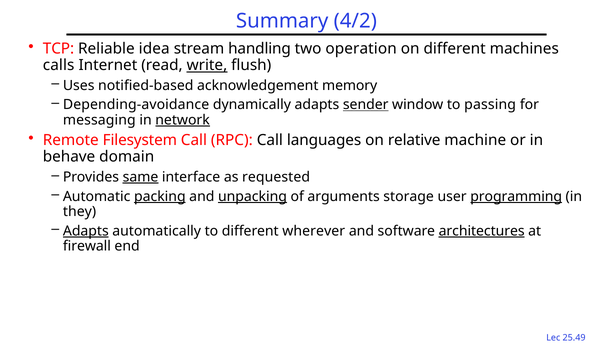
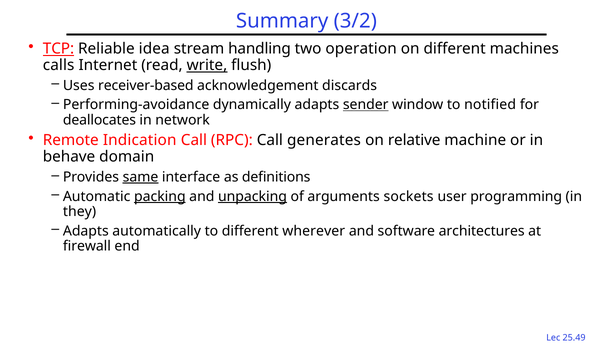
4/2: 4/2 -> 3/2
TCP underline: none -> present
notified-based: notified-based -> receiver-based
memory: memory -> discards
Depending-avoidance: Depending-avoidance -> Performing-avoidance
passing: passing -> notified
messaging: messaging -> deallocates
network underline: present -> none
Filesystem: Filesystem -> Indication
languages: languages -> generates
requested: requested -> definitions
storage: storage -> sockets
programming underline: present -> none
Adapts at (86, 231) underline: present -> none
architectures underline: present -> none
